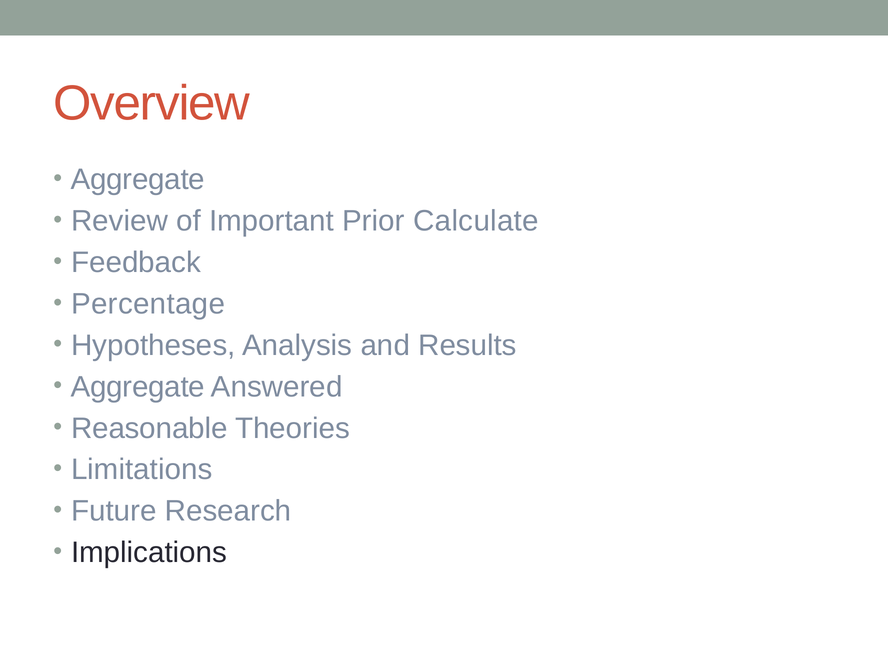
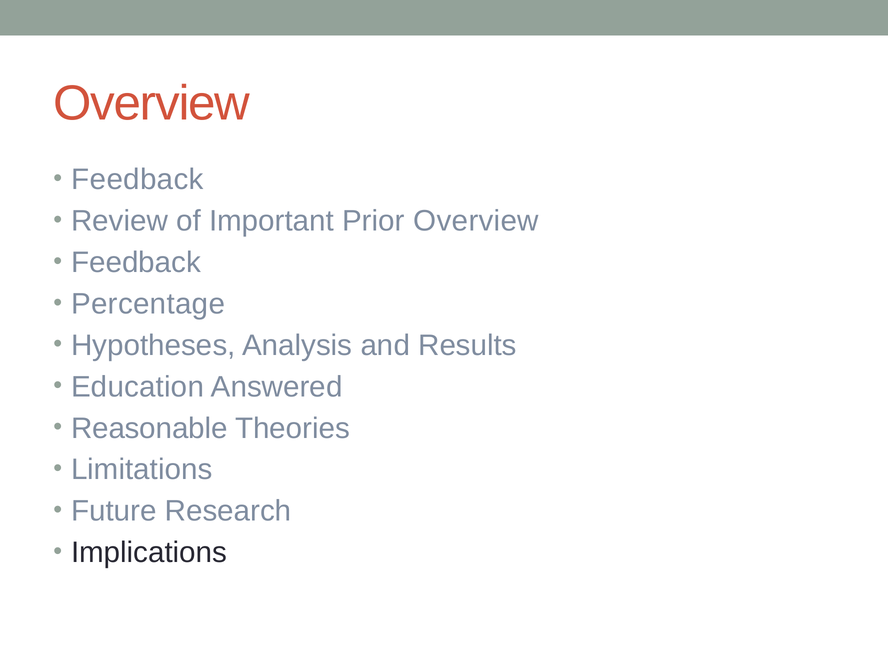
Aggregate at (138, 180): Aggregate -> Feedback
Prior Calculate: Calculate -> Overview
Aggregate at (138, 387): Aggregate -> Education
